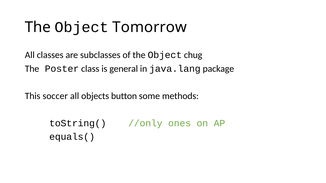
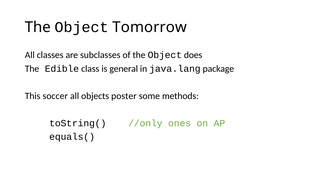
chug: chug -> does
Poster: Poster -> Edible
button: button -> poster
